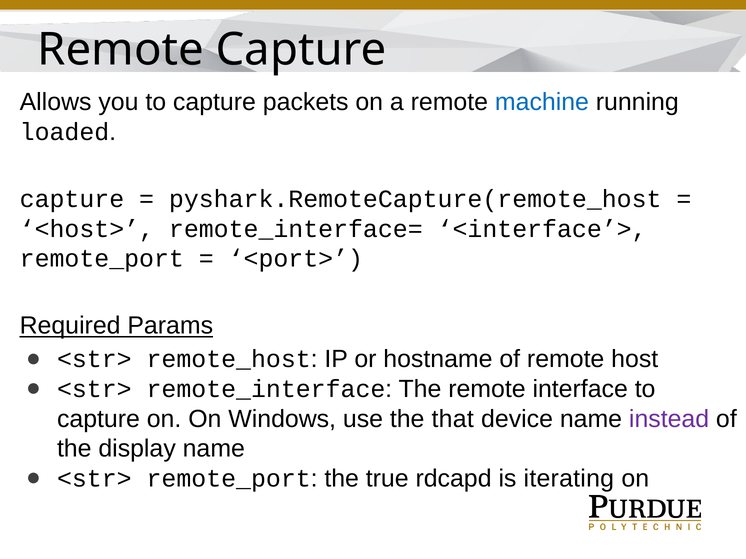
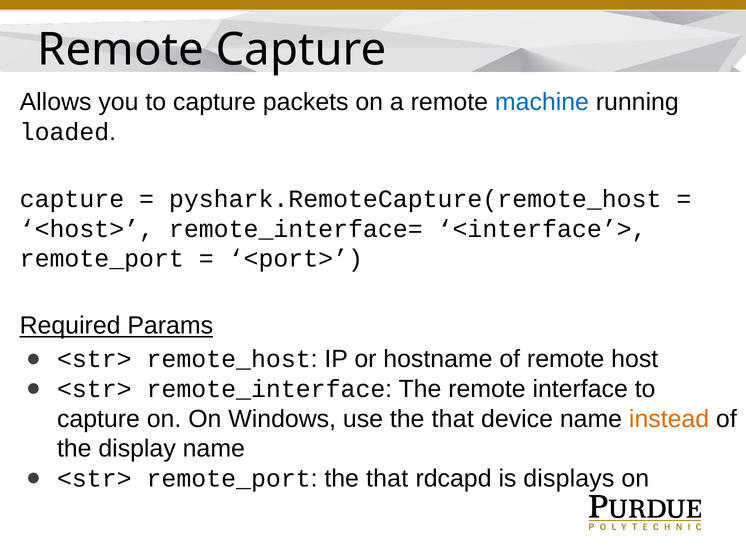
instead colour: purple -> orange
true at (387, 479): true -> that
iterating: iterating -> displays
